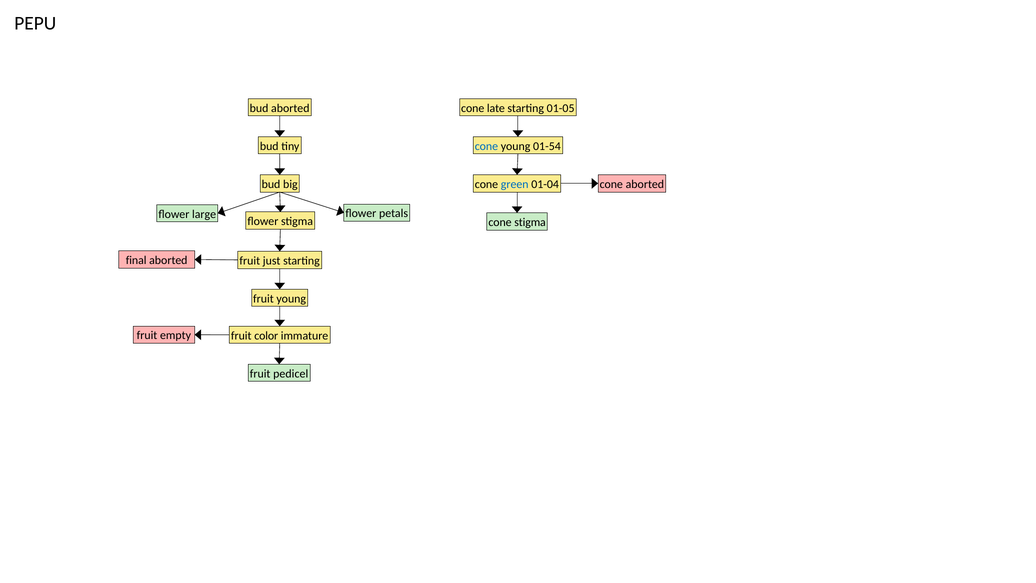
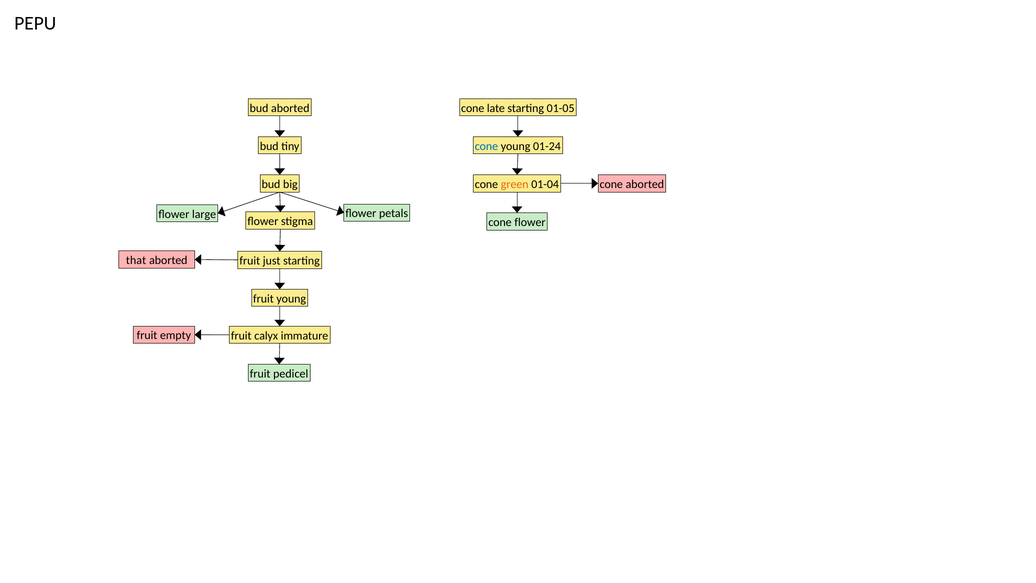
01-54: 01-54 -> 01-24
green colour: blue -> orange
cone stigma: stigma -> flower
final: final -> that
color: color -> calyx
